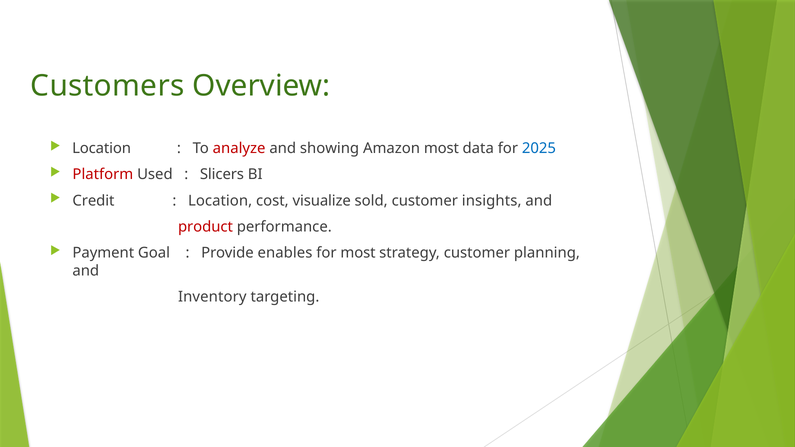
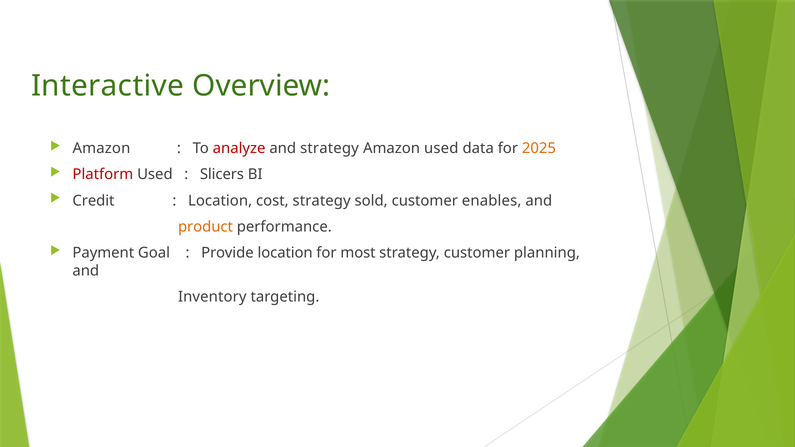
Customers: Customers -> Interactive
Location at (102, 148): Location -> Amazon
and showing: showing -> strategy
Amazon most: most -> used
2025 colour: blue -> orange
cost visualize: visualize -> strategy
insights: insights -> enables
product colour: red -> orange
Provide enables: enables -> location
